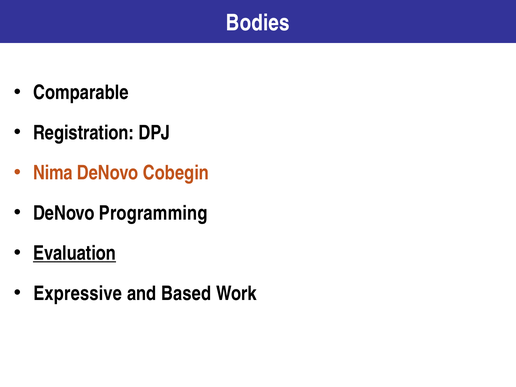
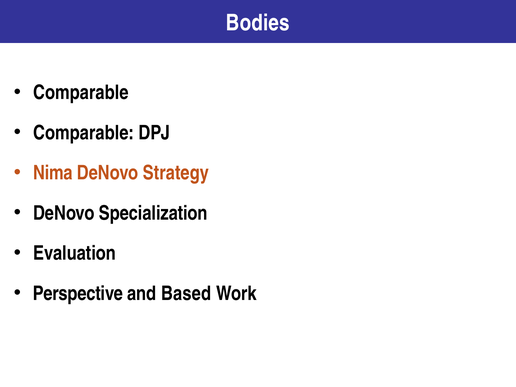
Registration at (84, 133): Registration -> Comparable
Cobegin: Cobegin -> Strategy
Programming: Programming -> Specialization
Evaluation underline: present -> none
Expressive: Expressive -> Perspective
